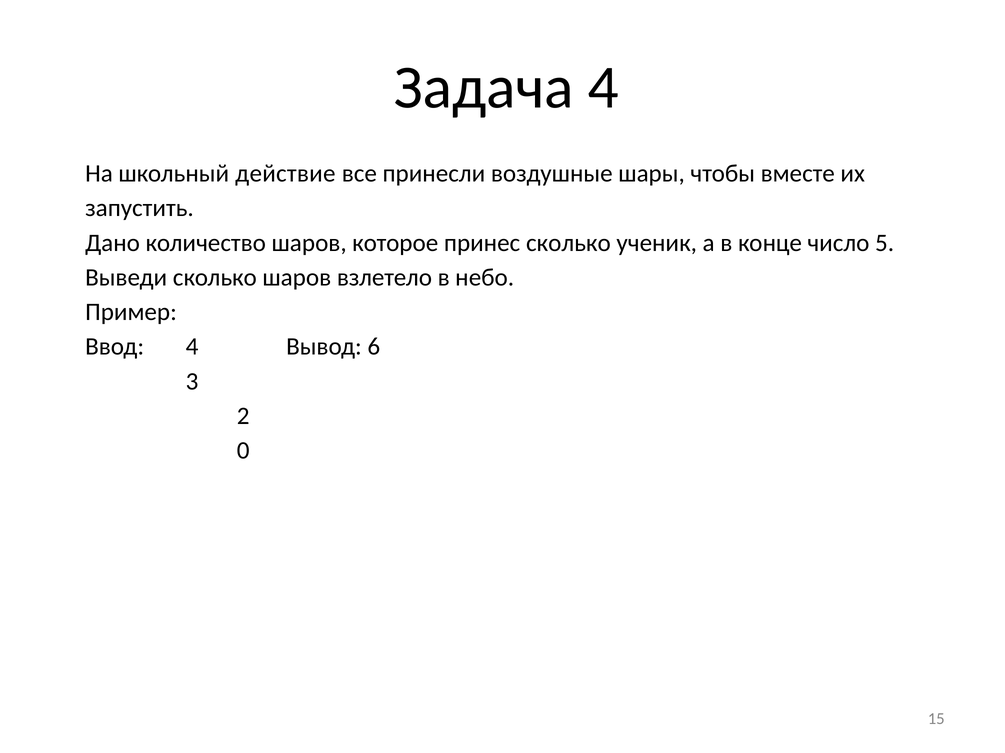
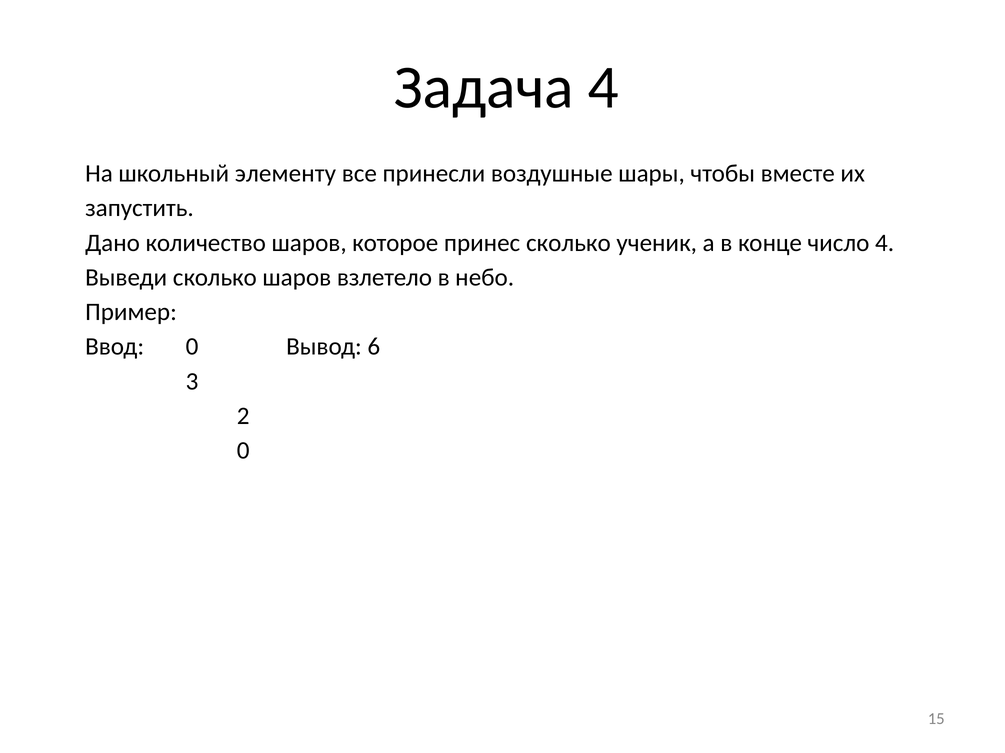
действие: действие -> элементу
число 5: 5 -> 4
Ввод 4: 4 -> 0
